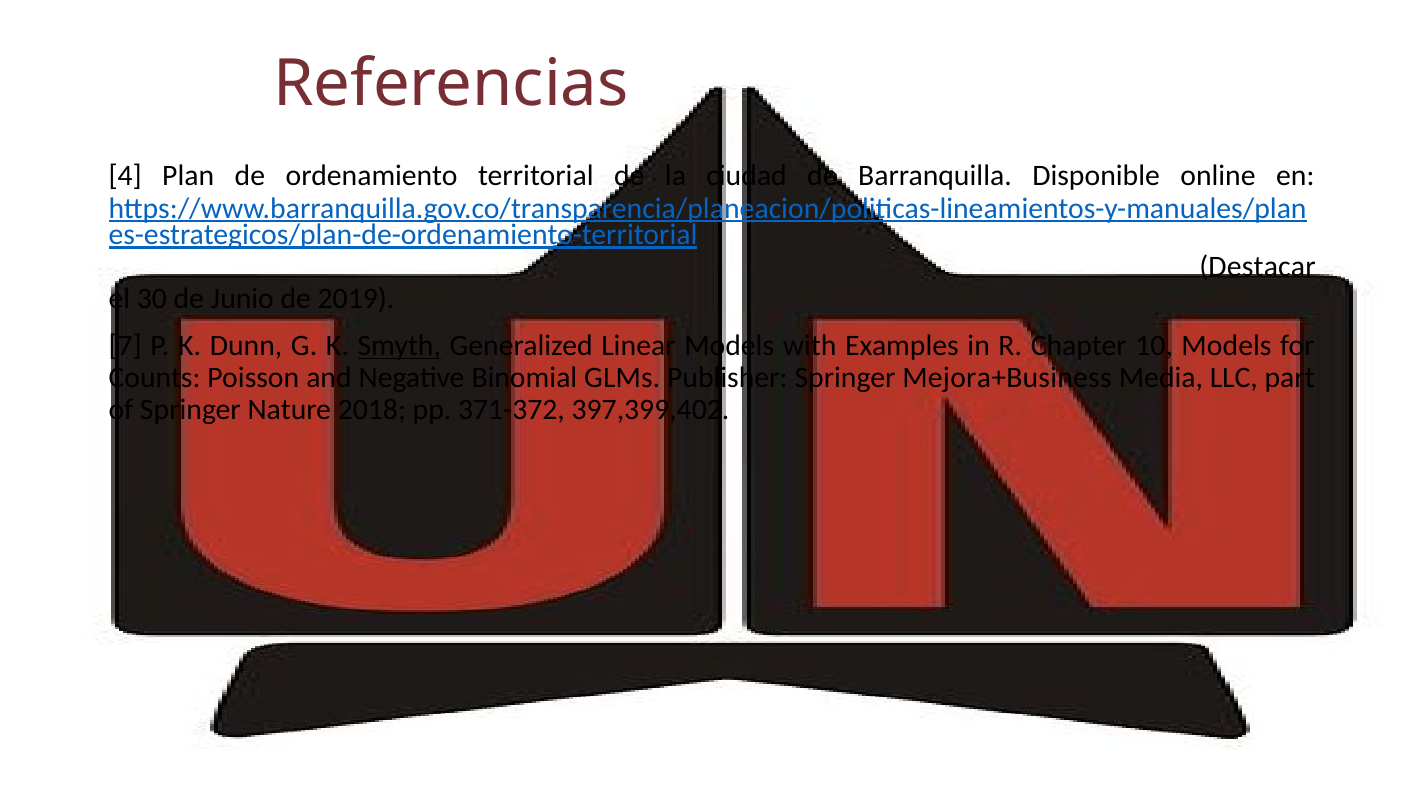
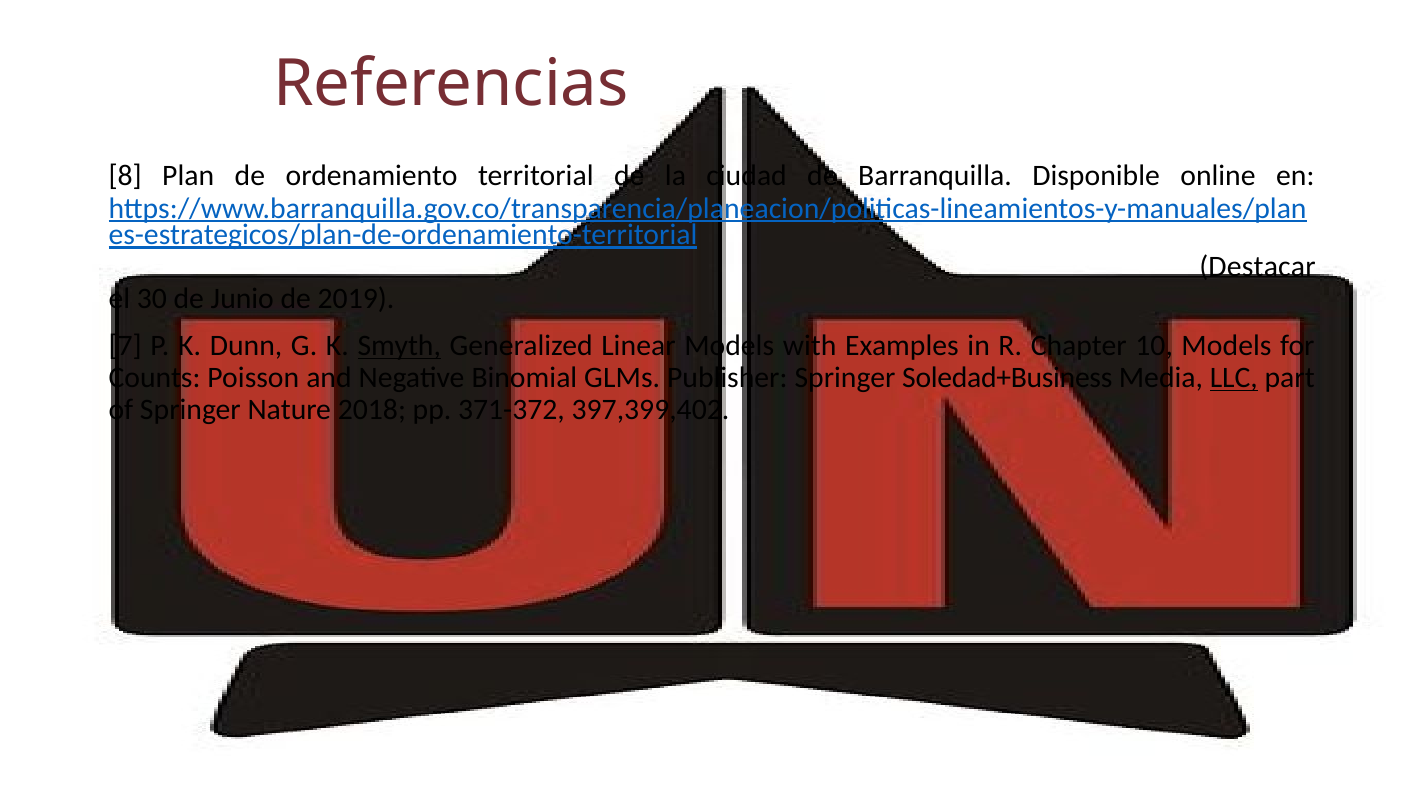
4: 4 -> 8
Mejora+Business: Mejora+Business -> Soledad+Business
LLC underline: none -> present
